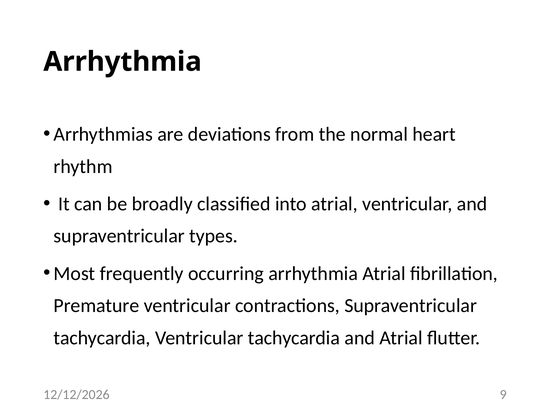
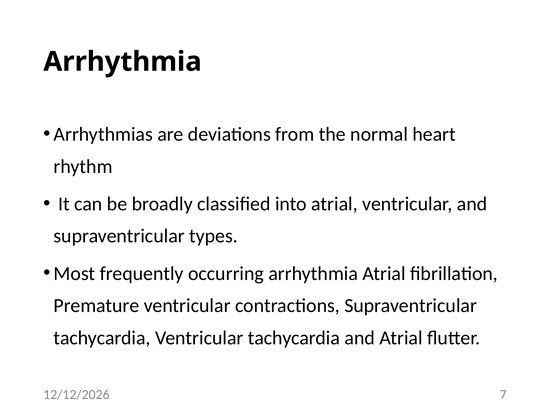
9: 9 -> 7
